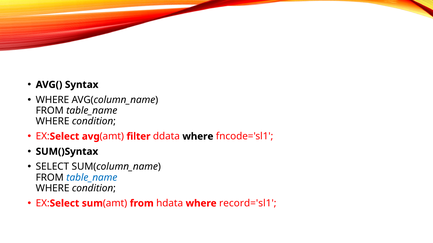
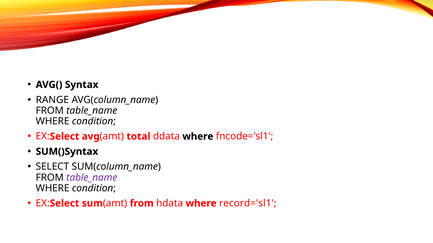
WHERE at (52, 100): WHERE -> RANGE
filter: filter -> total
table_name at (92, 178) colour: blue -> purple
